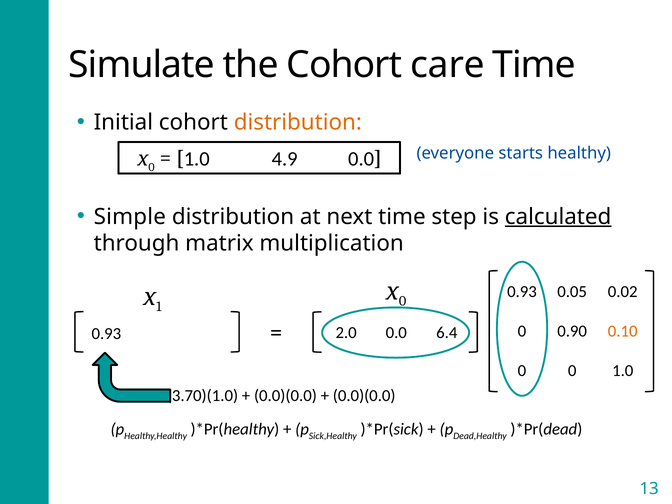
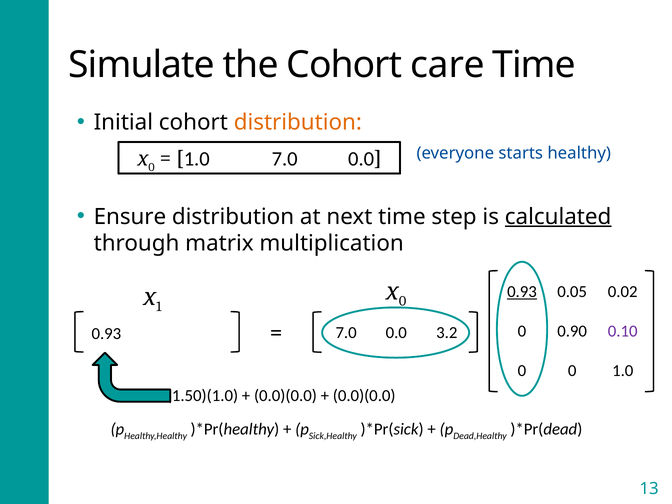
1.0 4.9: 4.9 -> 7.0
Simple: Simple -> Ensure
0.93 at (522, 292) underline: none -> present
0.10 colour: orange -> purple
2.0 at (346, 333): 2.0 -> 7.0
6.4: 6.4 -> 3.2
3.70)(1.0: 3.70)(1.0 -> 1.50)(1.0
